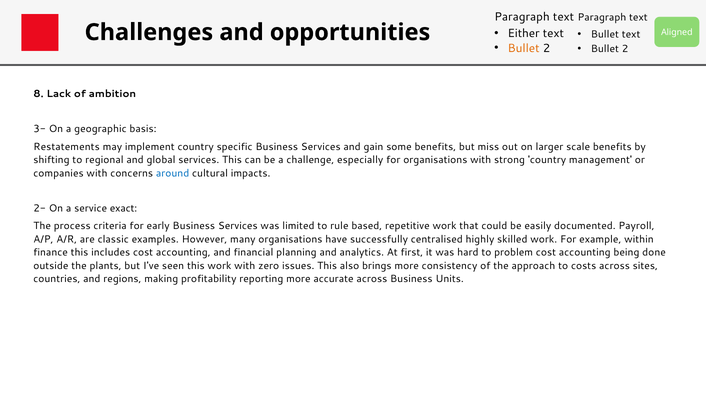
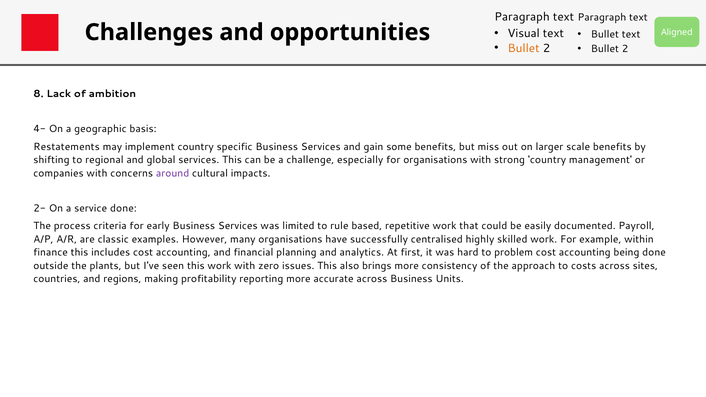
Either: Either -> Visual
3-: 3- -> 4-
around colour: blue -> purple
service exact: exact -> done
